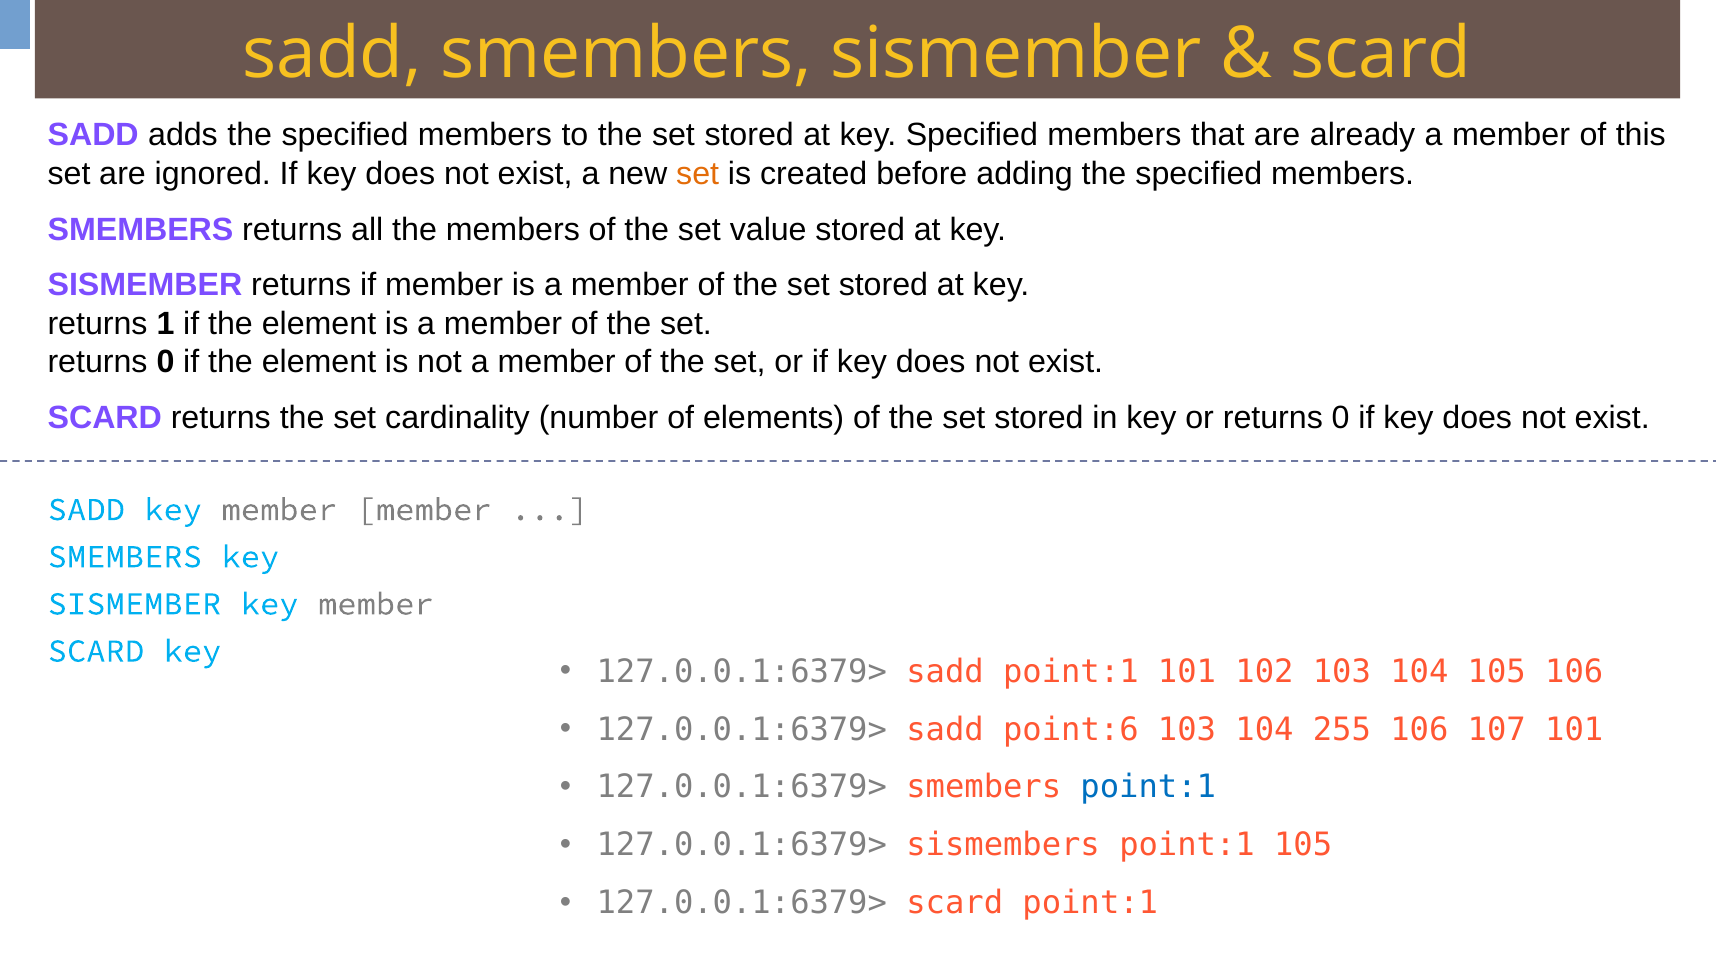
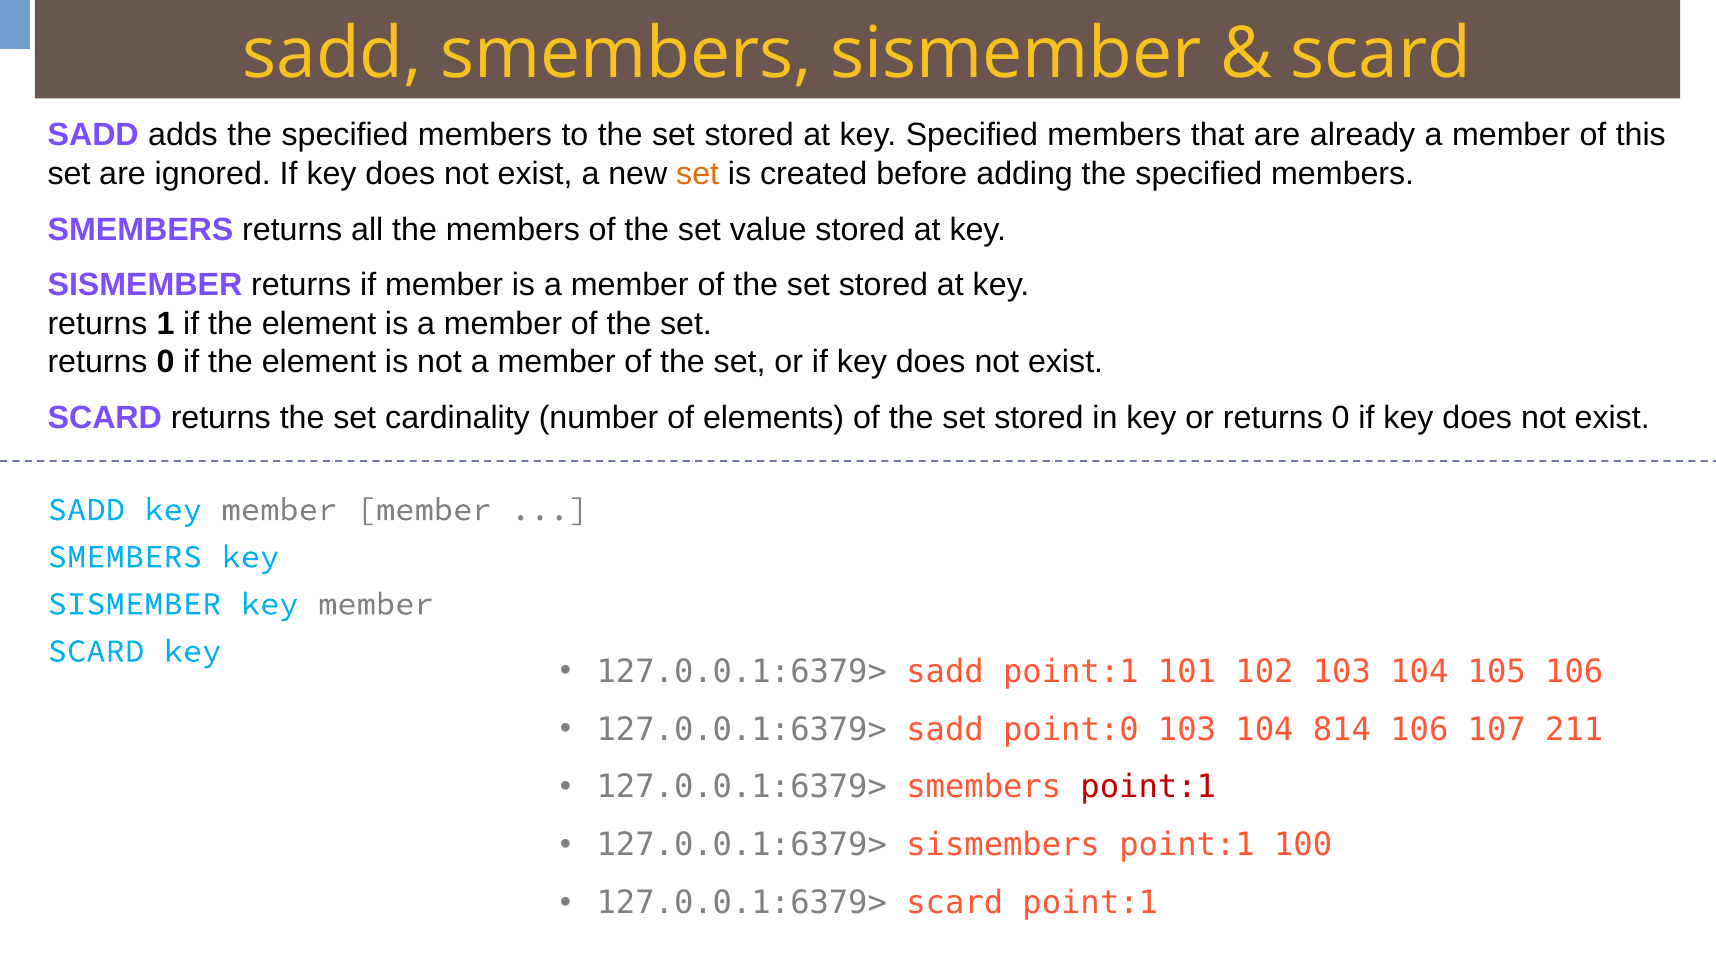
point:6: point:6 -> point:0
255: 255 -> 814
107 101: 101 -> 211
point:1 at (1148, 788) colour: blue -> red
point:1 105: 105 -> 100
